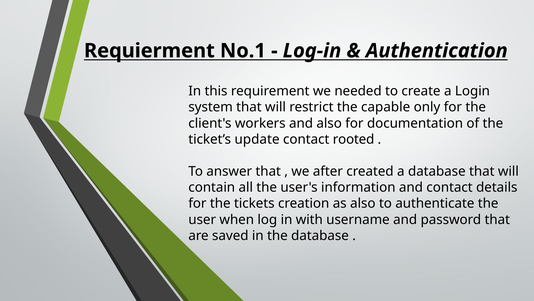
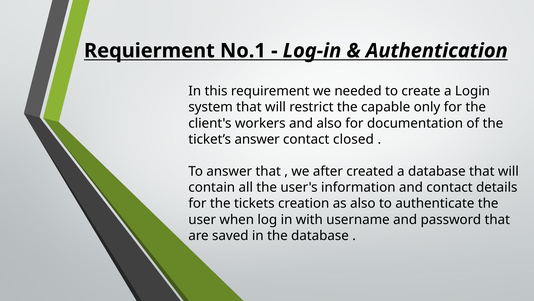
ticket’s update: update -> answer
rooted: rooted -> closed
